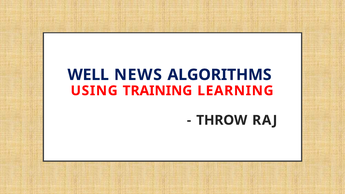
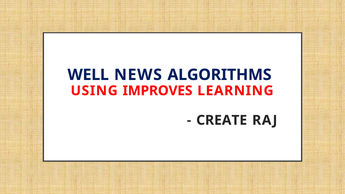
TRAINING: TRAINING -> IMPROVES
THROW: THROW -> CREATE
